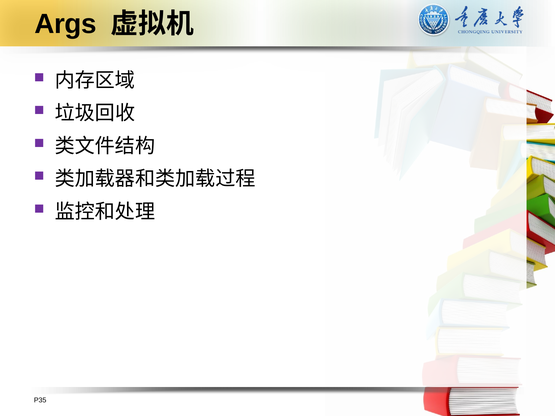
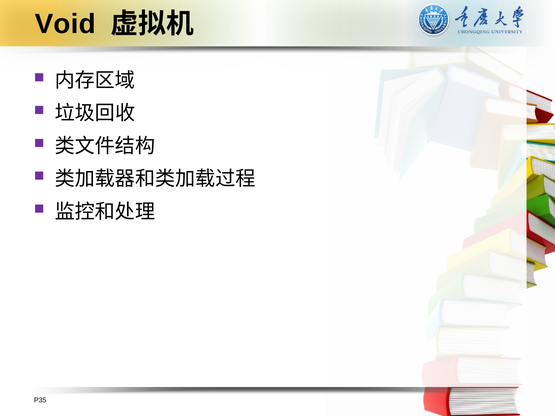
Args: Args -> Void
